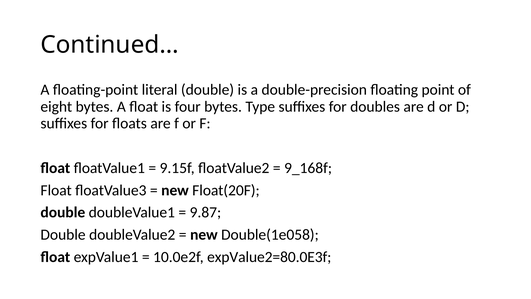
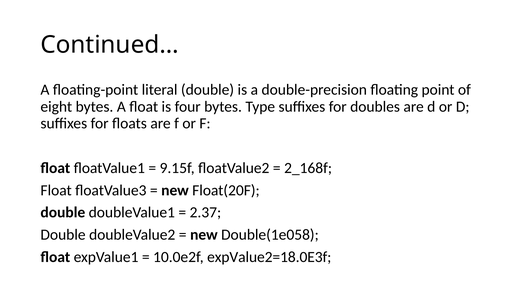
9_168f: 9_168f -> 2_168f
9.87: 9.87 -> 2.37
expValue2=80.0E3f: expValue2=80.0E3f -> expValue2=18.0E3f
